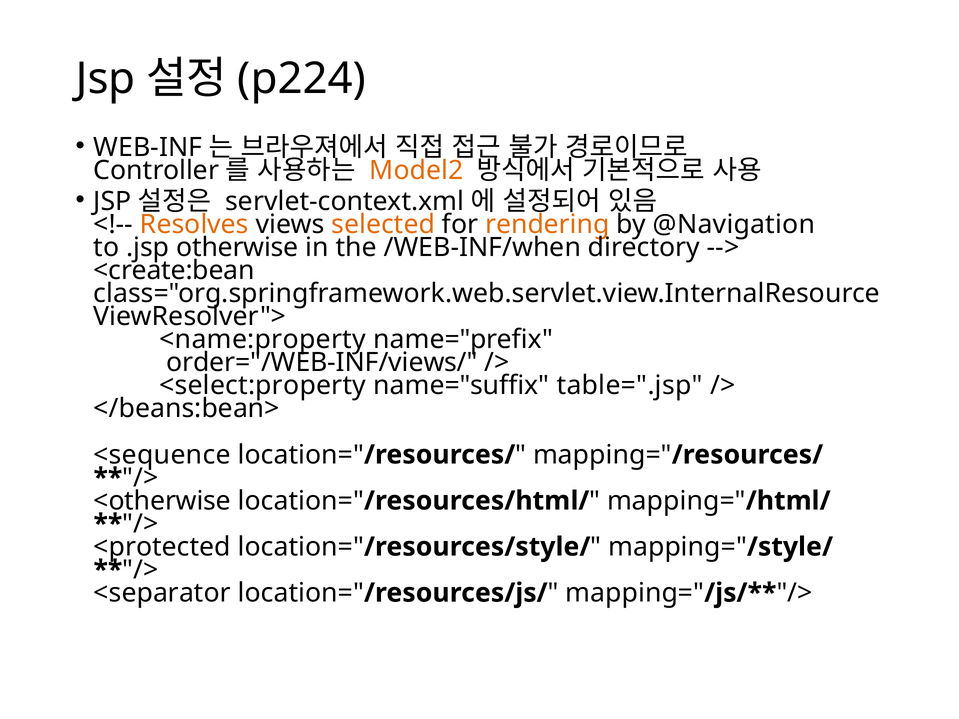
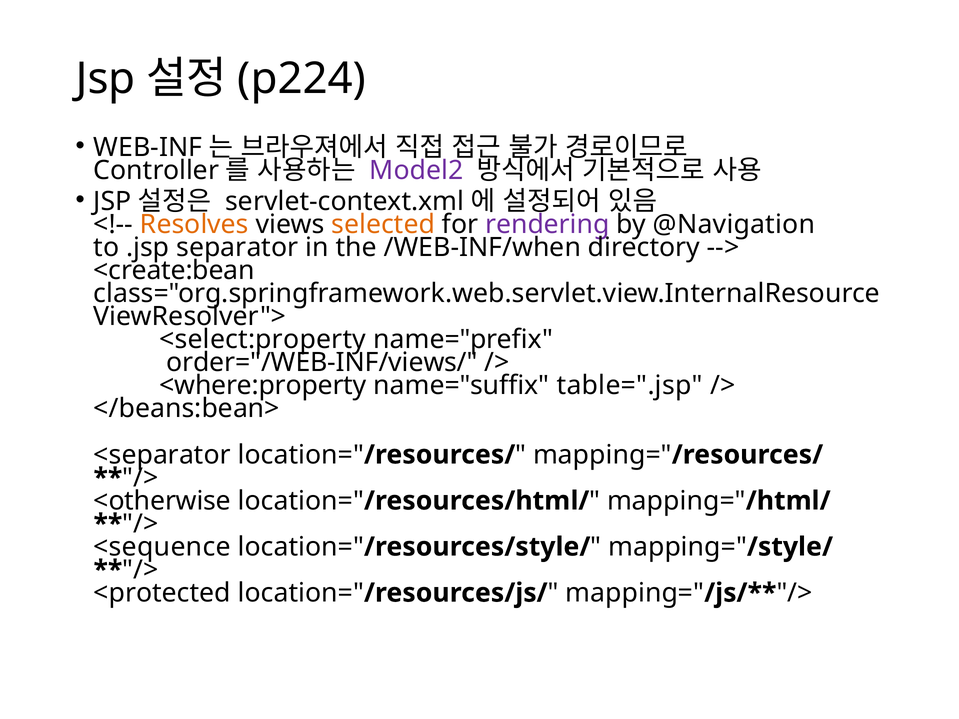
Model2 colour: orange -> purple
rendering colour: orange -> purple
otherwise: otherwise -> separator
<name:property: <name:property -> <select:property
<select:property: <select:property -> <where:property
<sequence: <sequence -> <separator
<protected: <protected -> <sequence
<separator: <separator -> <protected
